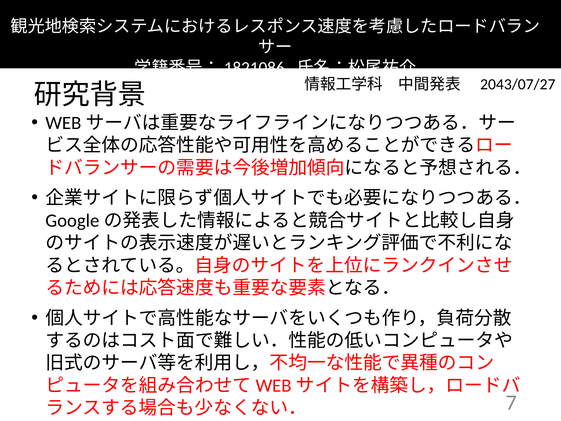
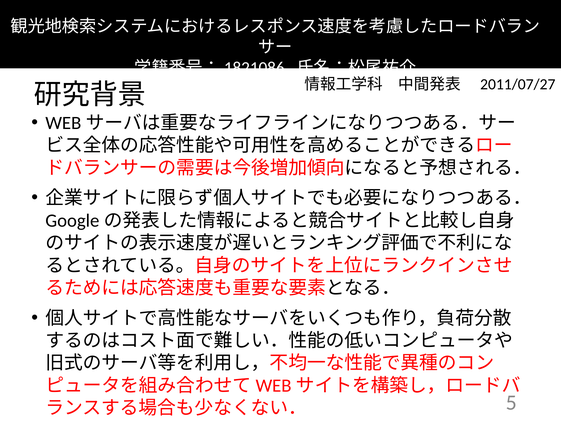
2043/07/27: 2043/07/27 -> 2011/07/27
7: 7 -> 5
